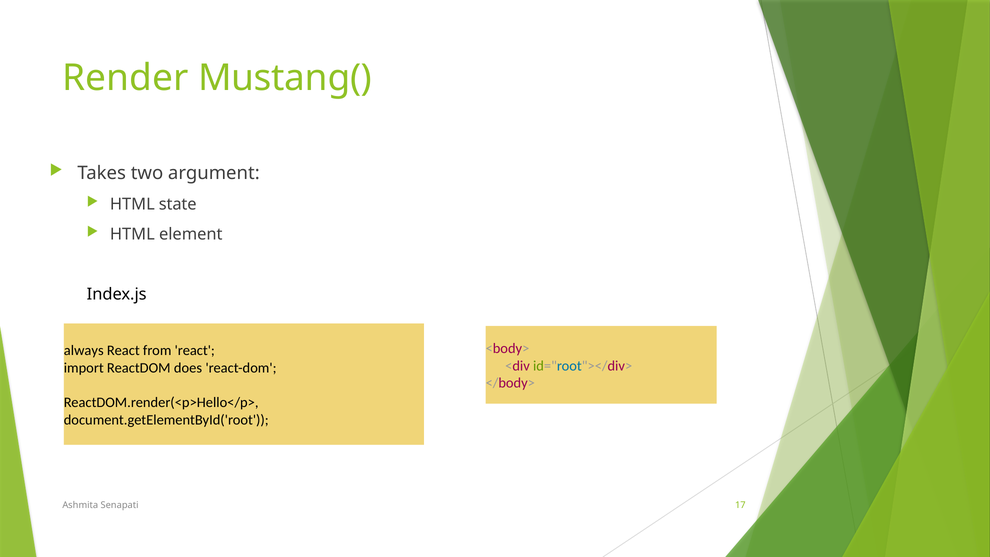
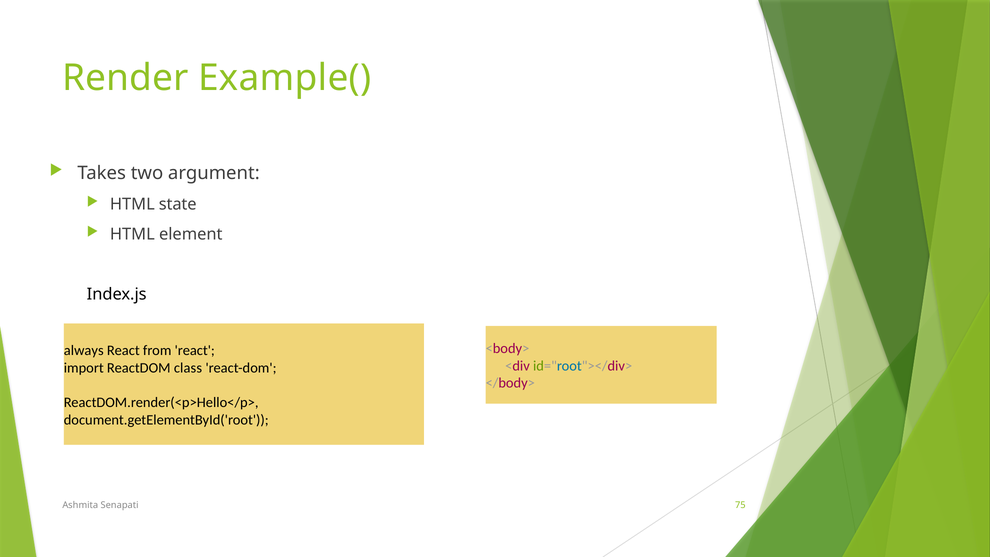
Mustang(: Mustang( -> Example(
does: does -> class
17: 17 -> 75
